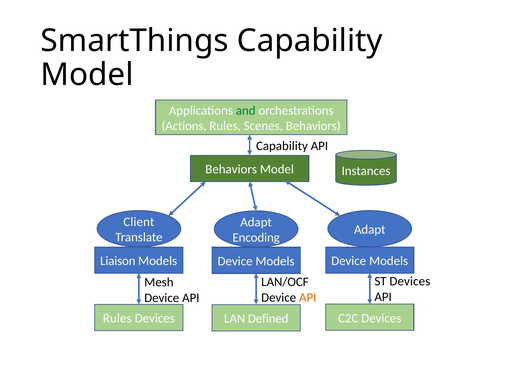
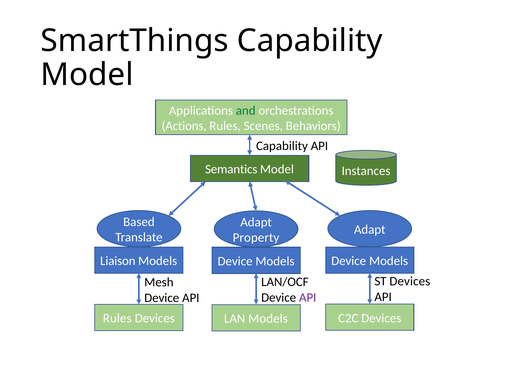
Behaviors at (231, 169): Behaviors -> Semantics
Client: Client -> Based
Encoding: Encoding -> Property
API at (308, 297) colour: orange -> purple
LAN Defined: Defined -> Models
